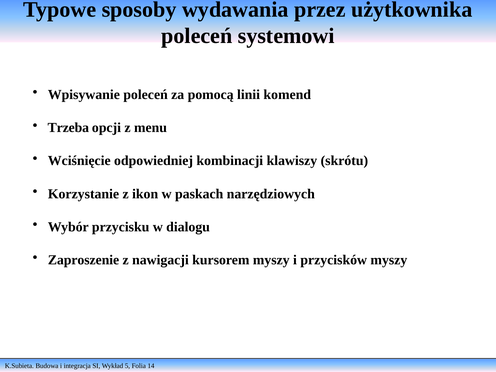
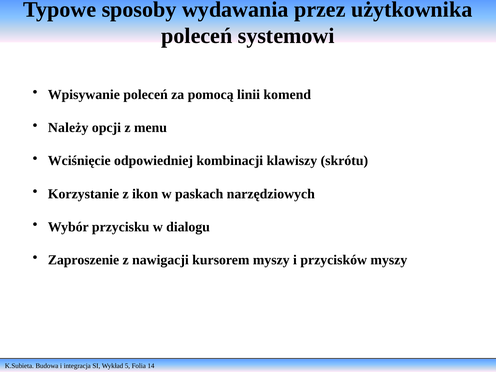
Trzeba: Trzeba -> Należy
